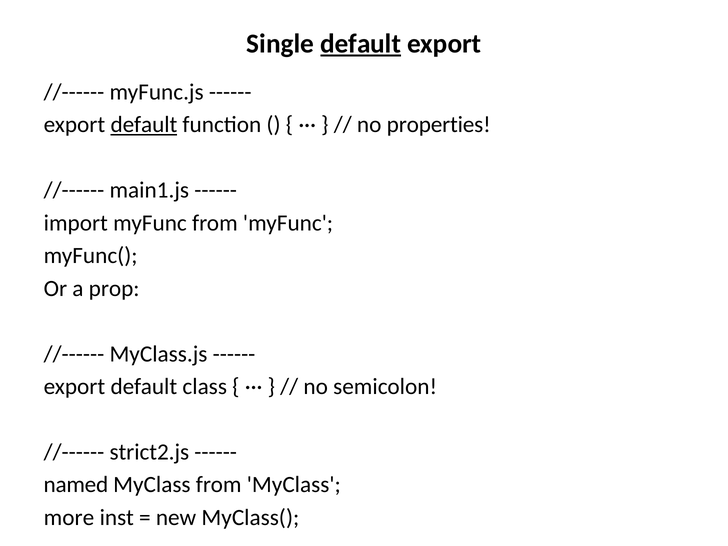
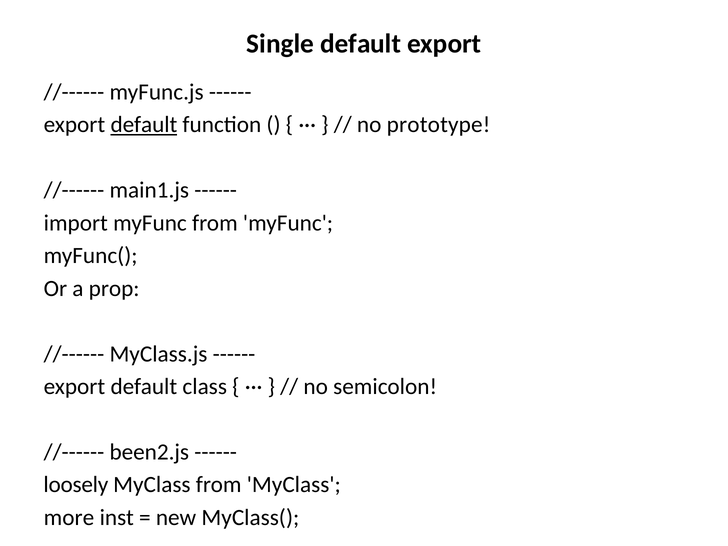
default at (361, 44) underline: present -> none
properties: properties -> prototype
strict2.js: strict2.js -> been2.js
named: named -> loosely
